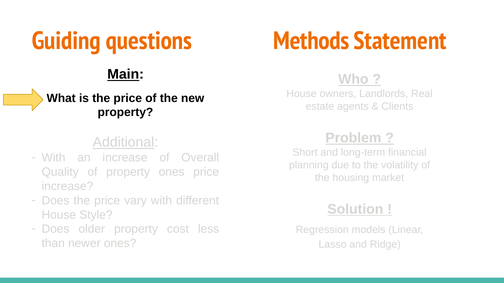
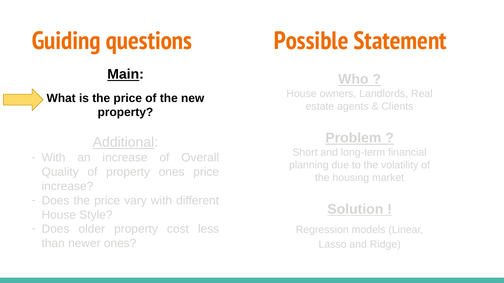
Methods: Methods -> Possible
